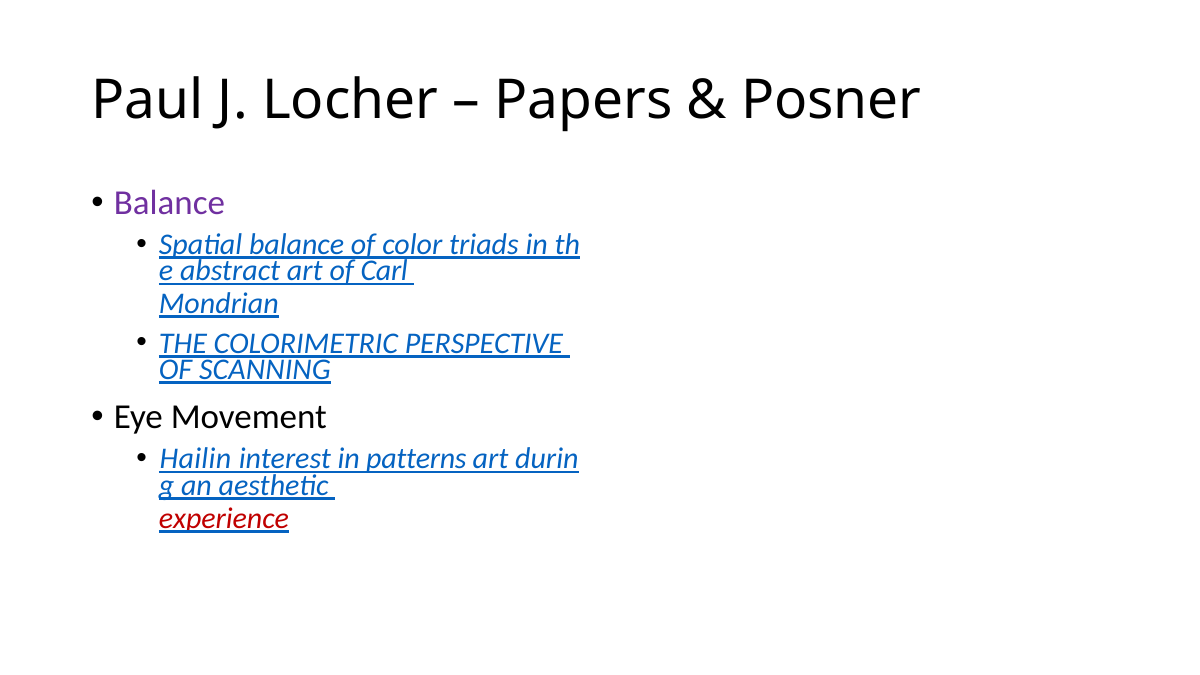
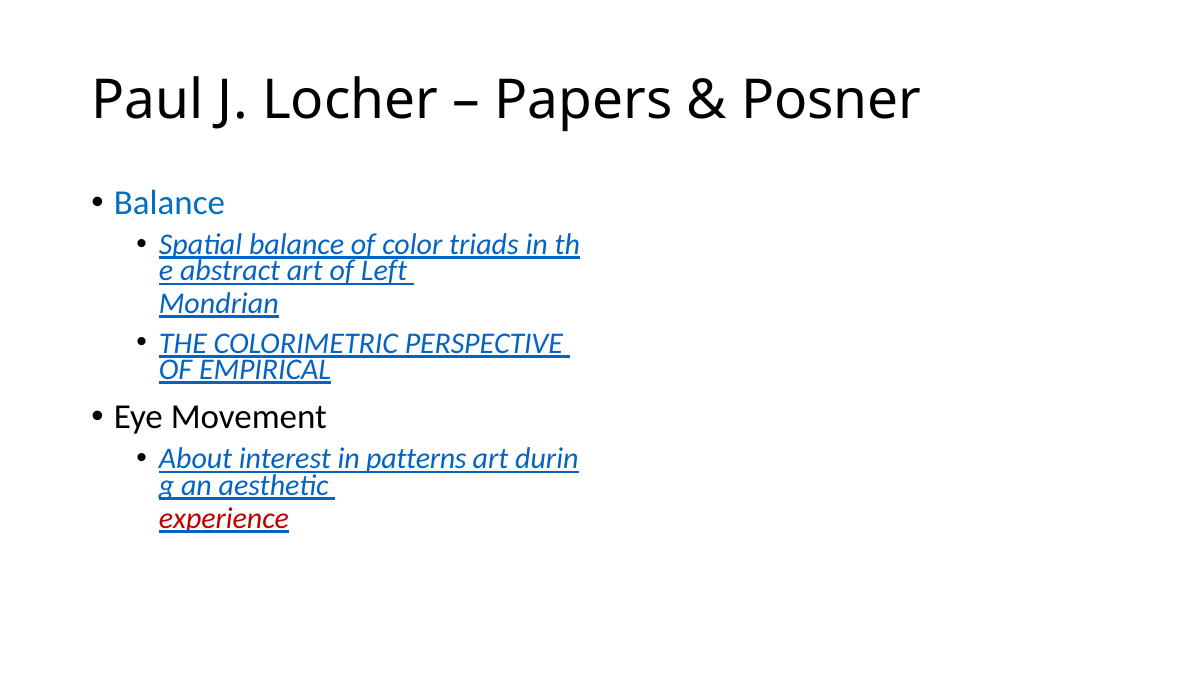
Balance at (169, 203) colour: purple -> blue
Carl: Carl -> Left
SCANNING: SCANNING -> EMPIRICAL
Hailin: Hailin -> About
